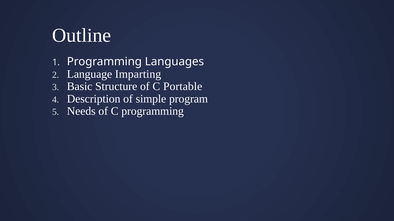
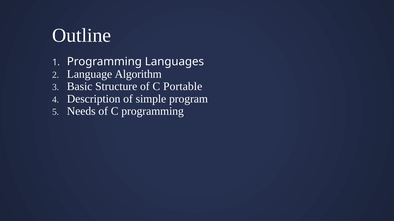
Imparting: Imparting -> Algorithm
